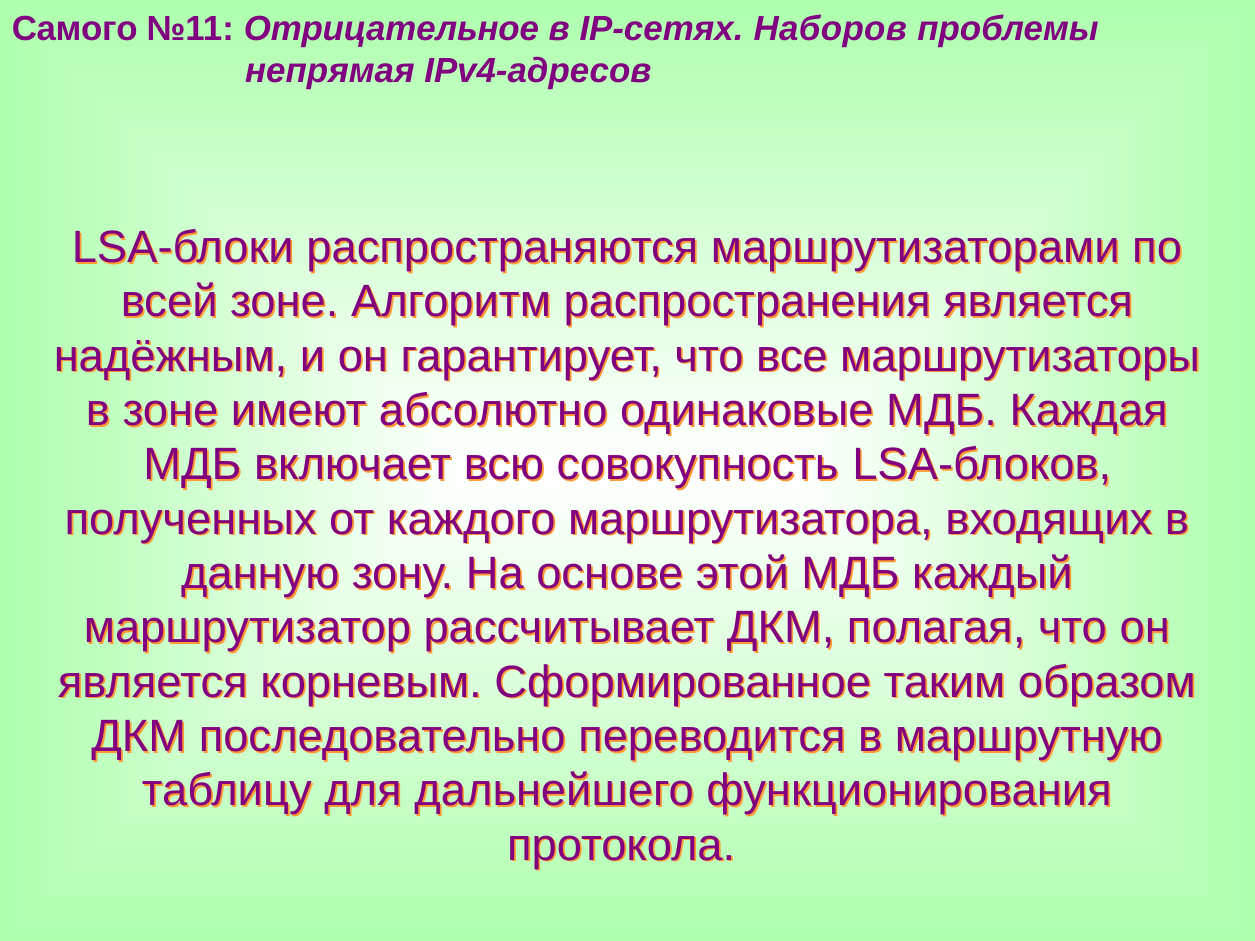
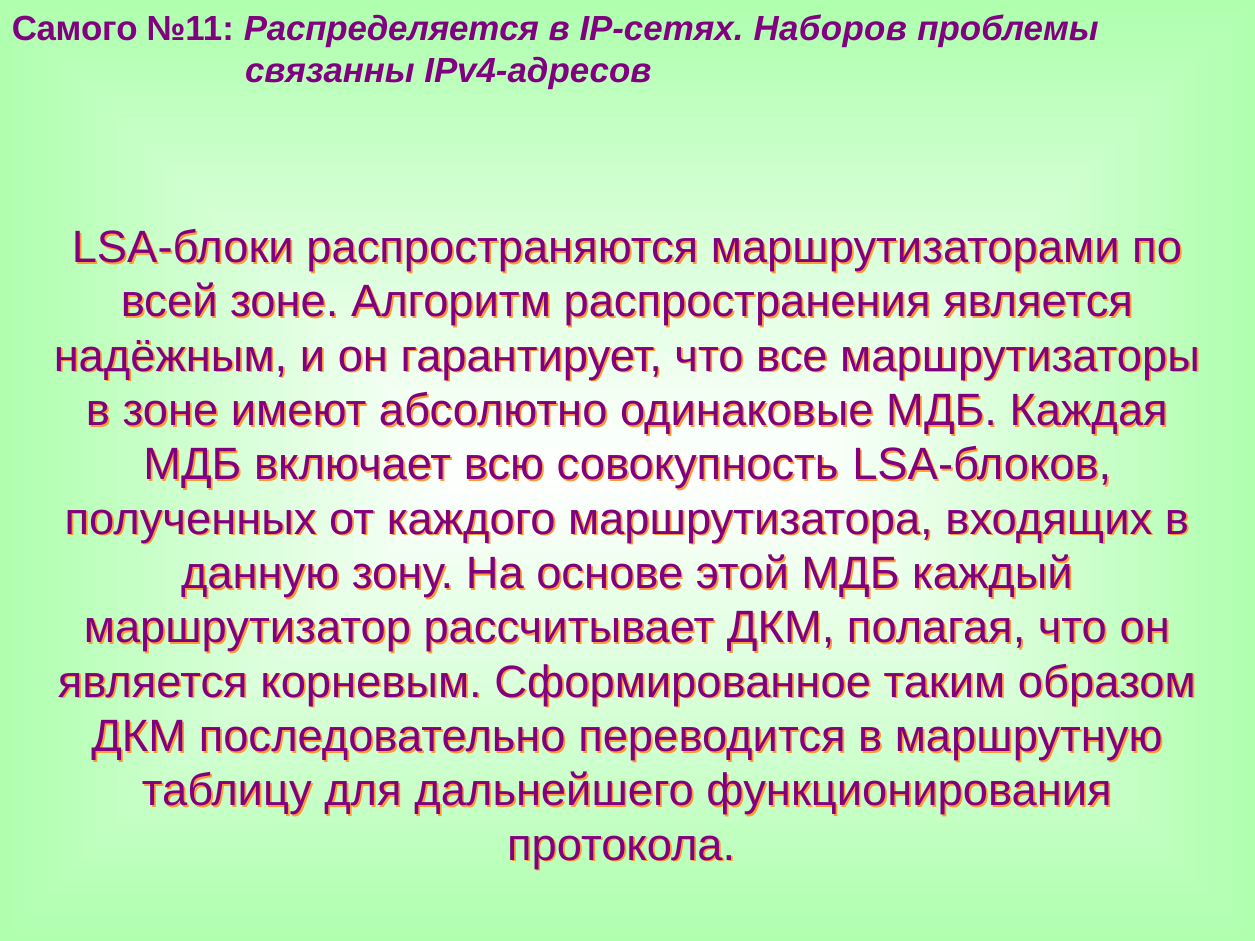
Отрицательное: Отрицательное -> Распределяется
непрямая: непрямая -> связанны
